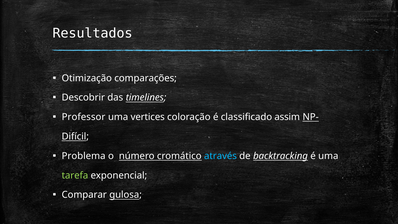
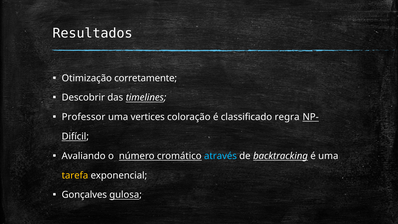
comparações: comparações -> corretamente
assim: assim -> regra
Problema: Problema -> Avaliando
tarefa colour: light green -> yellow
Comparar: Comparar -> Gonçalves
